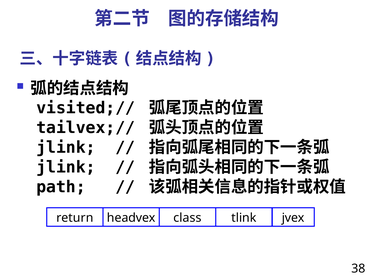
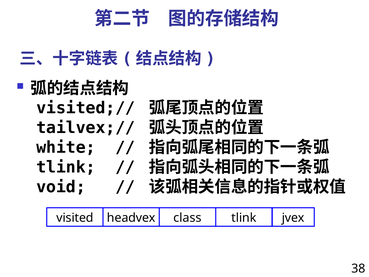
jlink at (66, 147): jlink -> white
jlink at (66, 167): jlink -> tlink
path: path -> void
return: return -> visited
